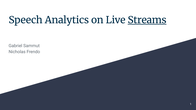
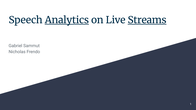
Analytics underline: none -> present
